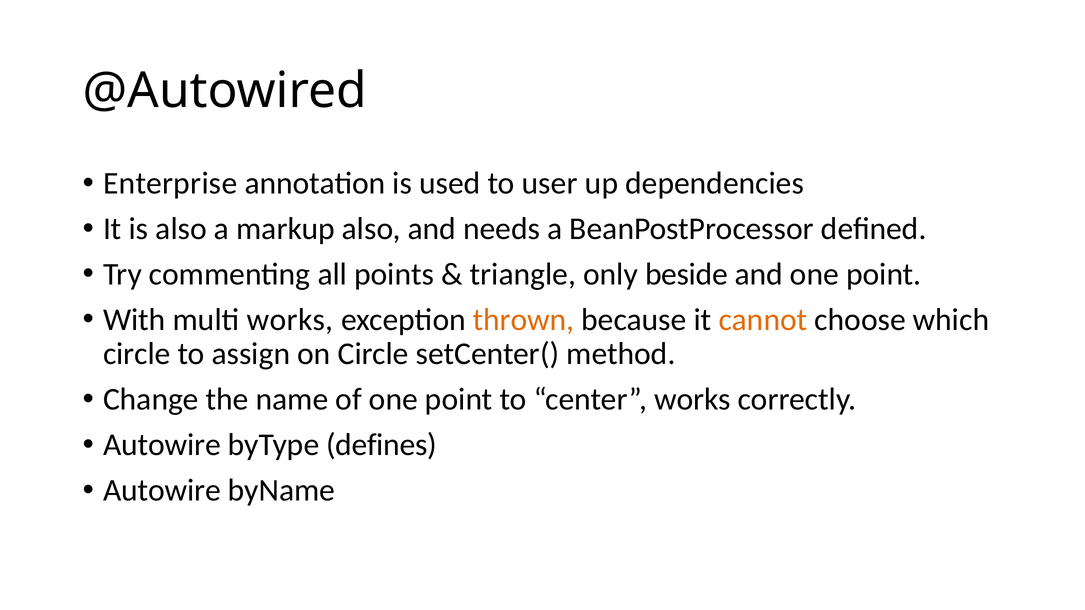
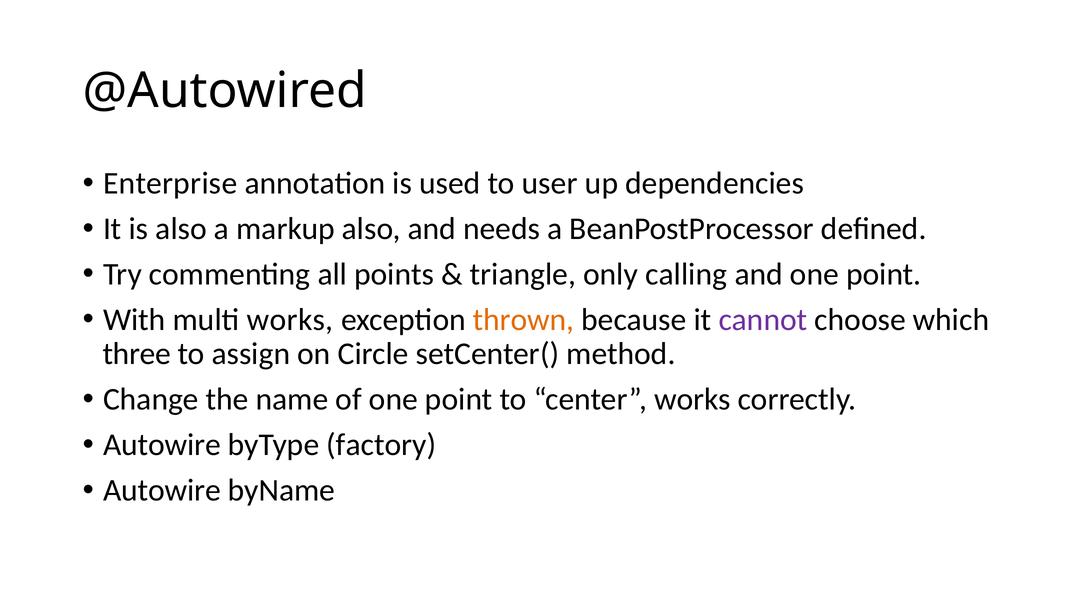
beside: beside -> calling
cannot colour: orange -> purple
circle at (137, 354): circle -> three
defines: defines -> factory
